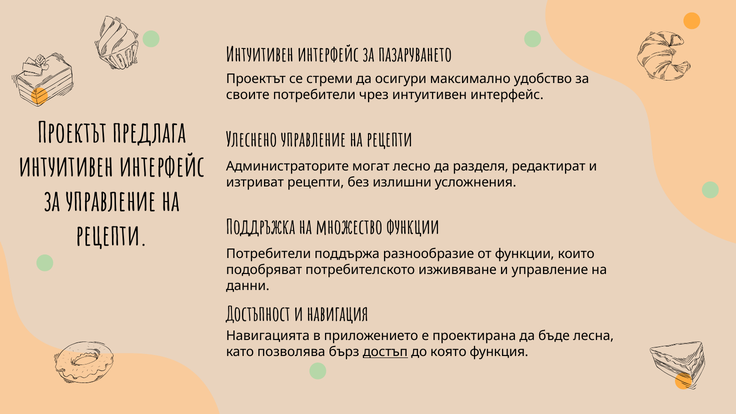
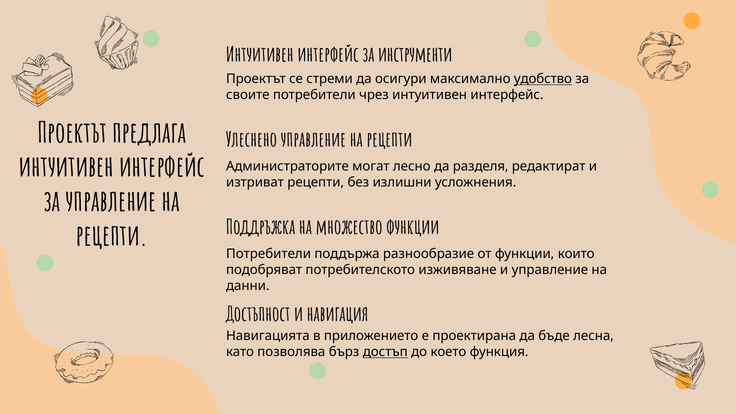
пазаруването: пазаруването -> инструменти
удобство underline: none -> present
която: която -> което
